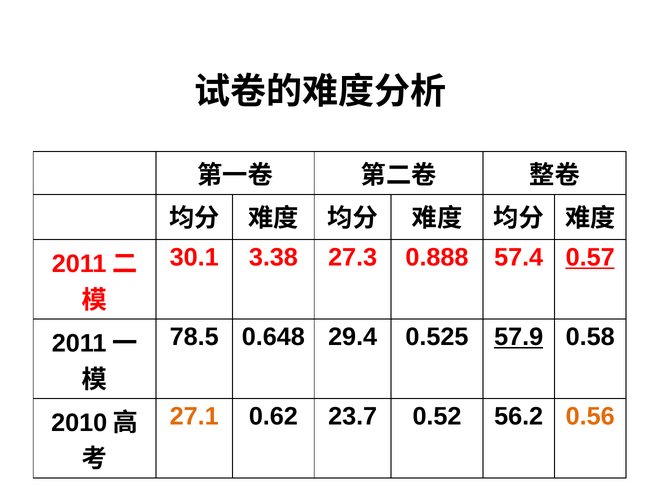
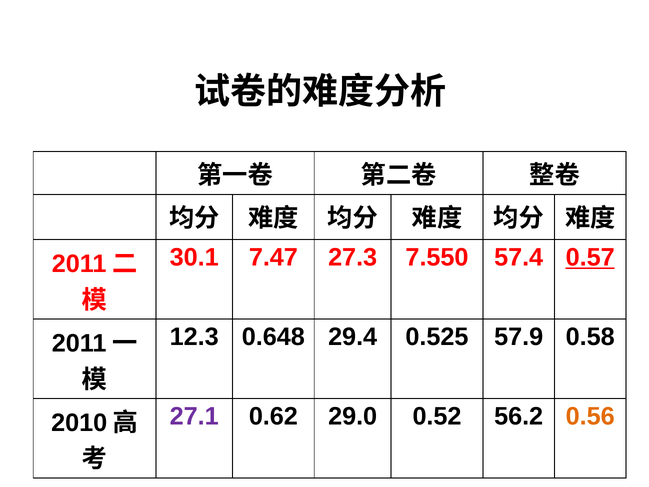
3.38: 3.38 -> 7.47
0.888: 0.888 -> 7.550
78.5: 78.5 -> 12.3
57.9 underline: present -> none
27.1 colour: orange -> purple
23.7: 23.7 -> 29.0
